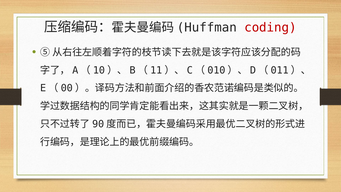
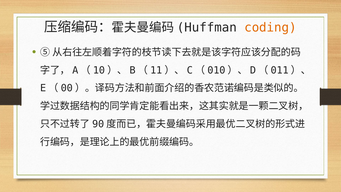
coding colour: red -> orange
